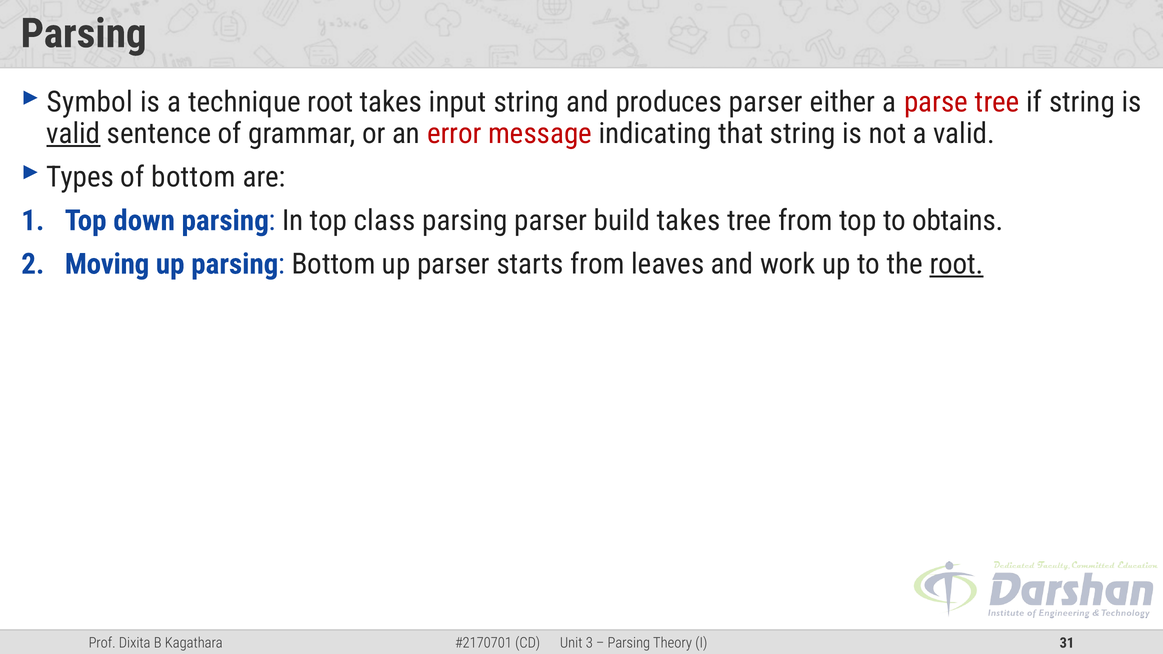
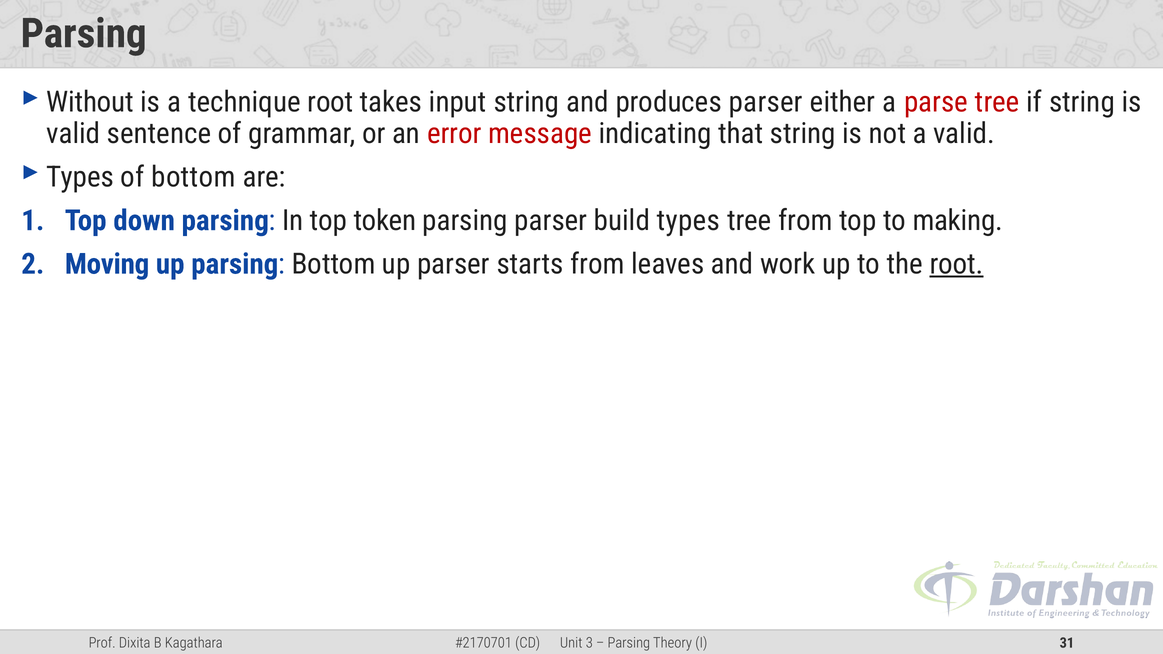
Symbol: Symbol -> Without
valid at (73, 134) underline: present -> none
class: class -> token
build takes: takes -> types
obtains: obtains -> making
